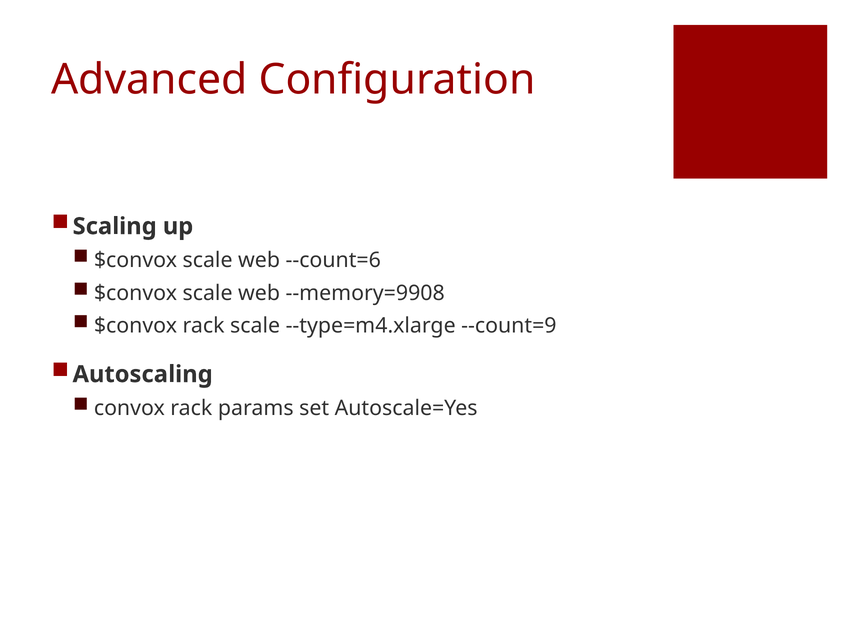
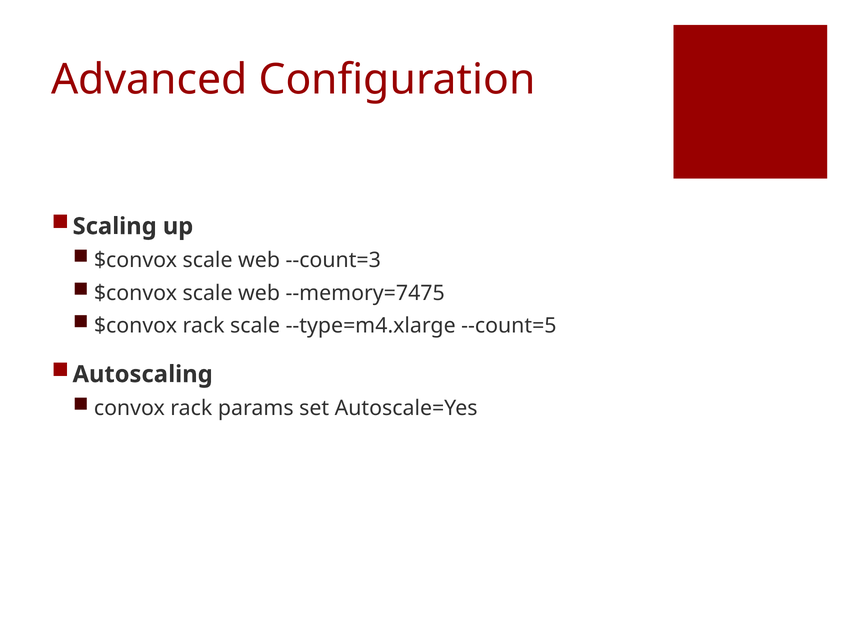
--count=6: --count=6 -> --count=3
--memory=9908: --memory=9908 -> --memory=7475
--count=9: --count=9 -> --count=5
